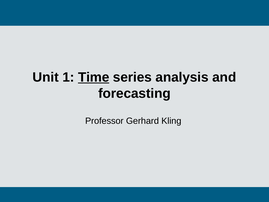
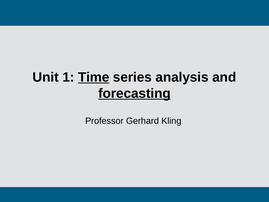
forecasting underline: none -> present
